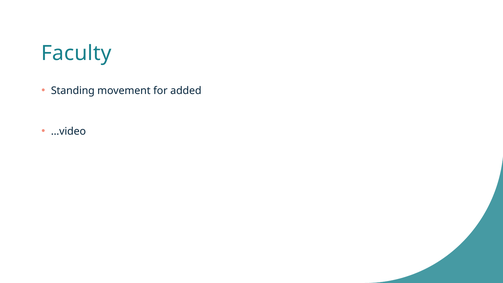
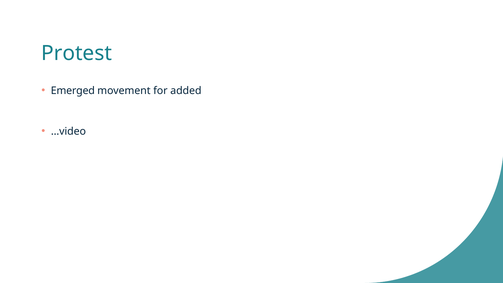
Faculty: Faculty -> Protest
Standing: Standing -> Emerged
